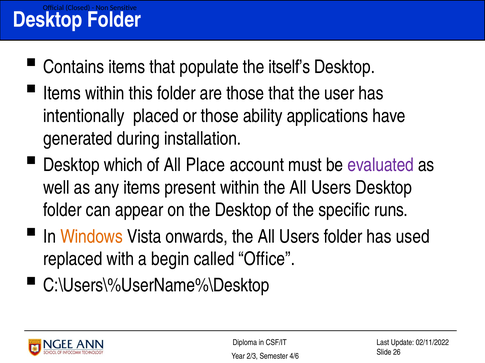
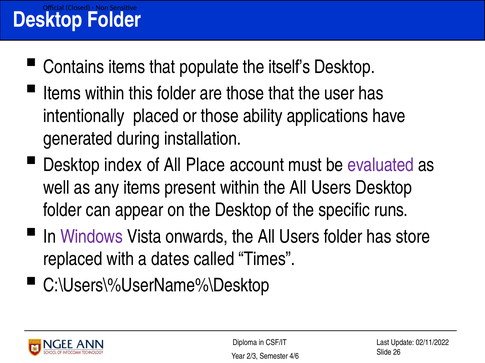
which: which -> index
Windows colour: orange -> purple
used: used -> store
begin: begin -> dates
Office: Office -> Times
